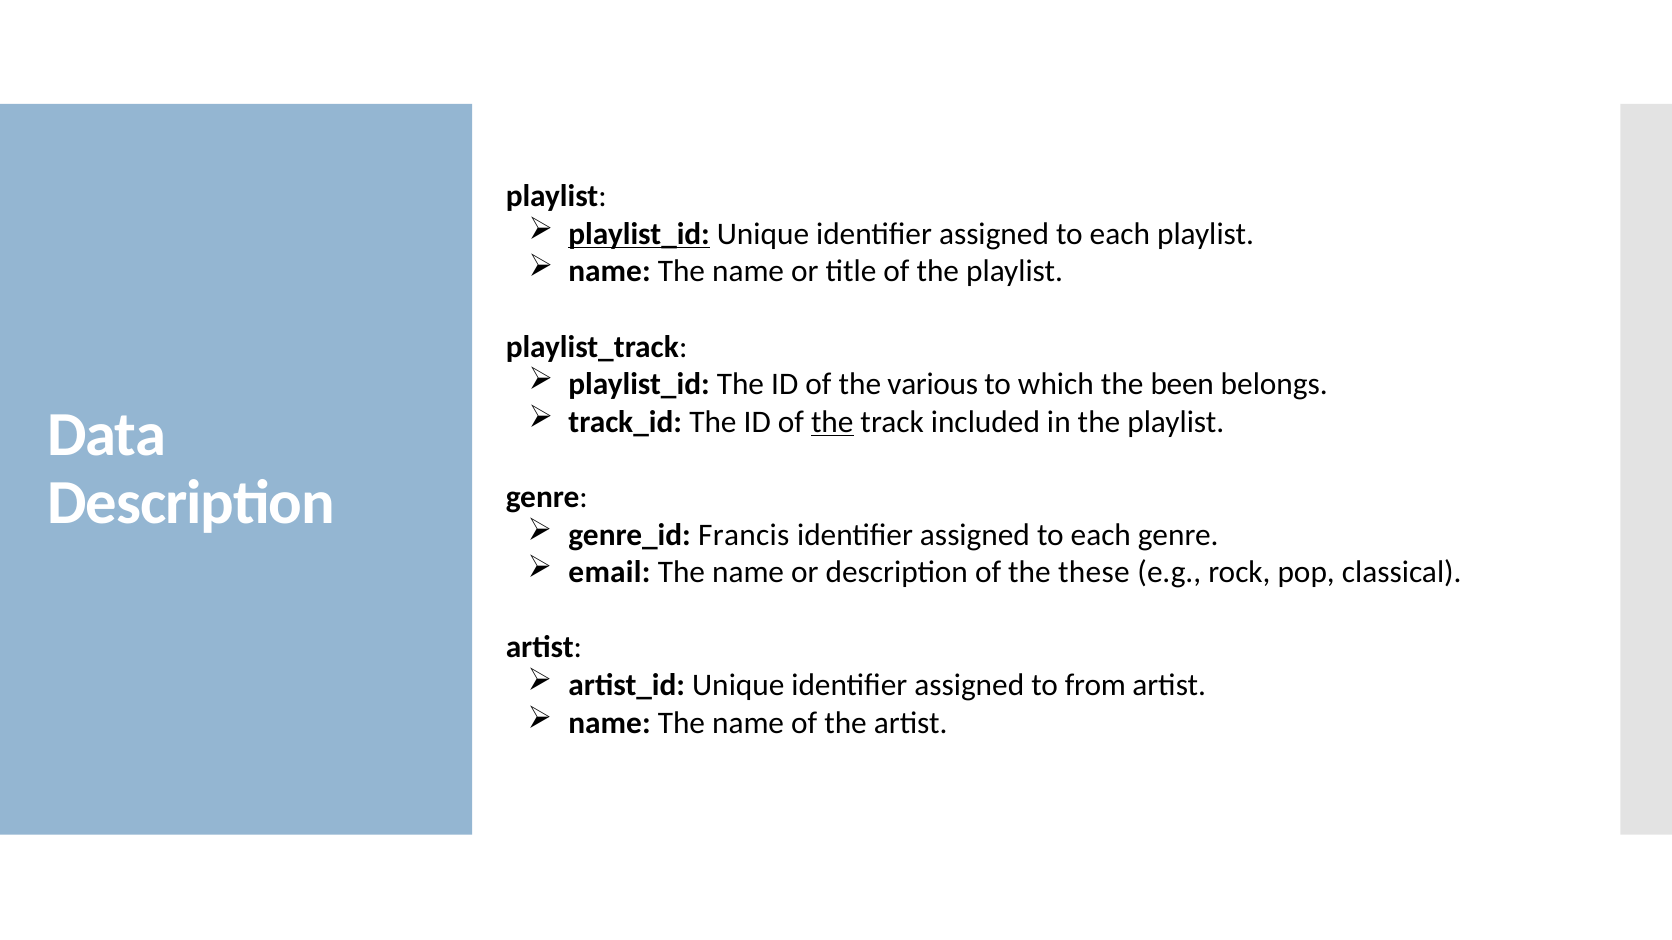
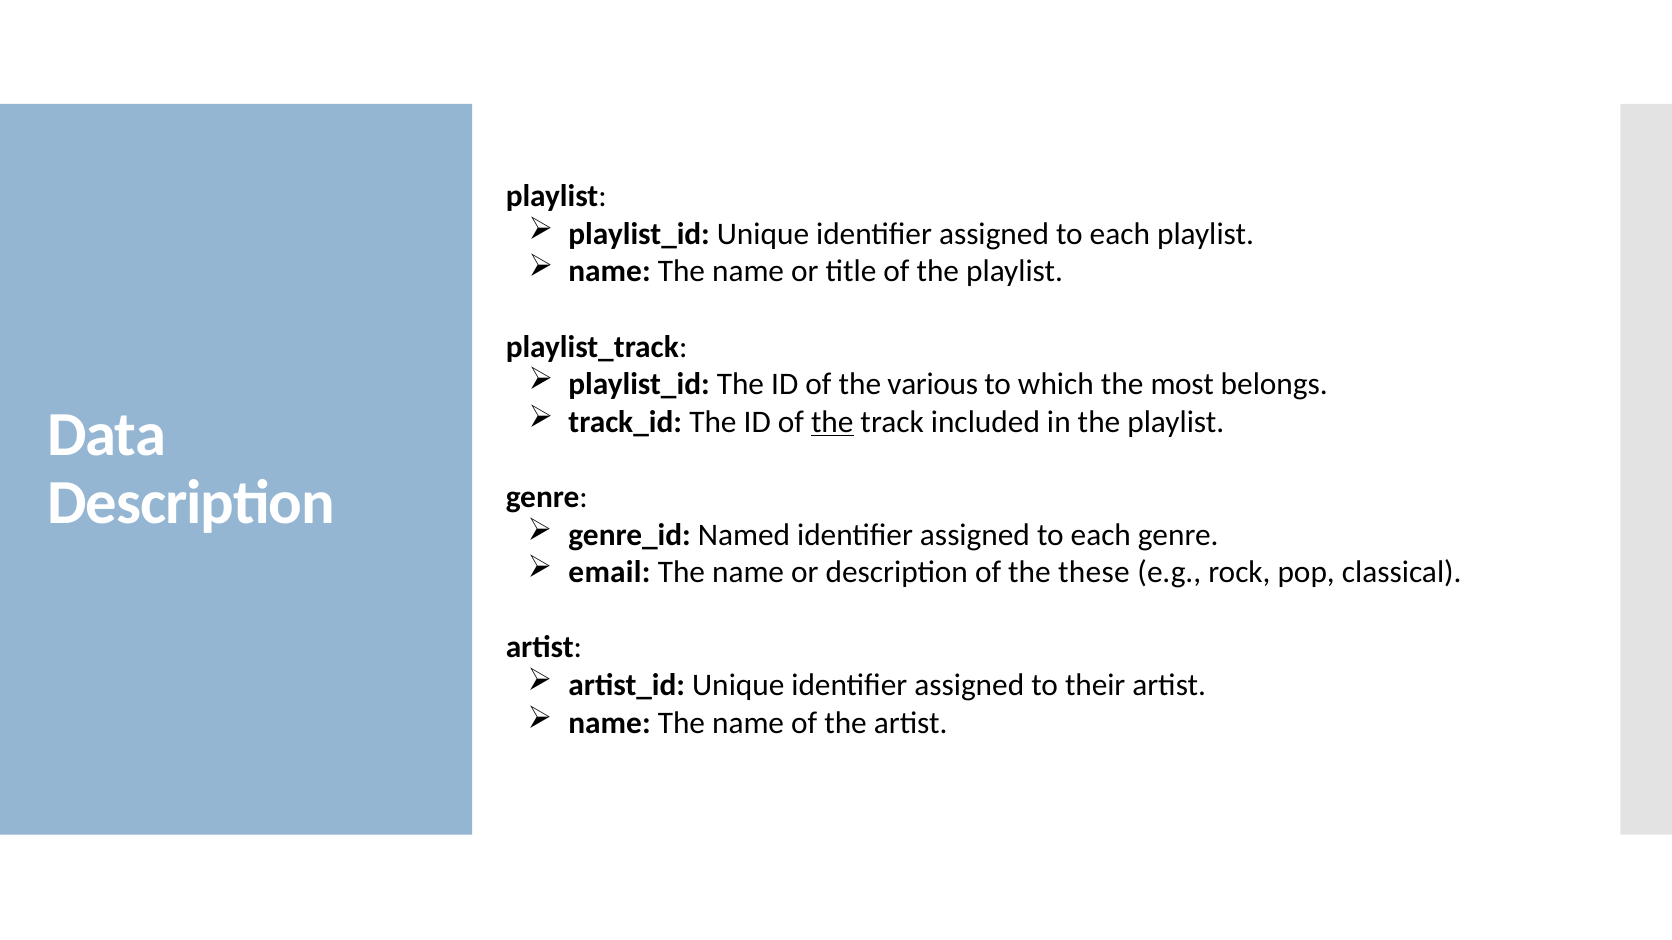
playlist_id at (639, 234) underline: present -> none
been: been -> most
Francis: Francis -> Named
from: from -> their
